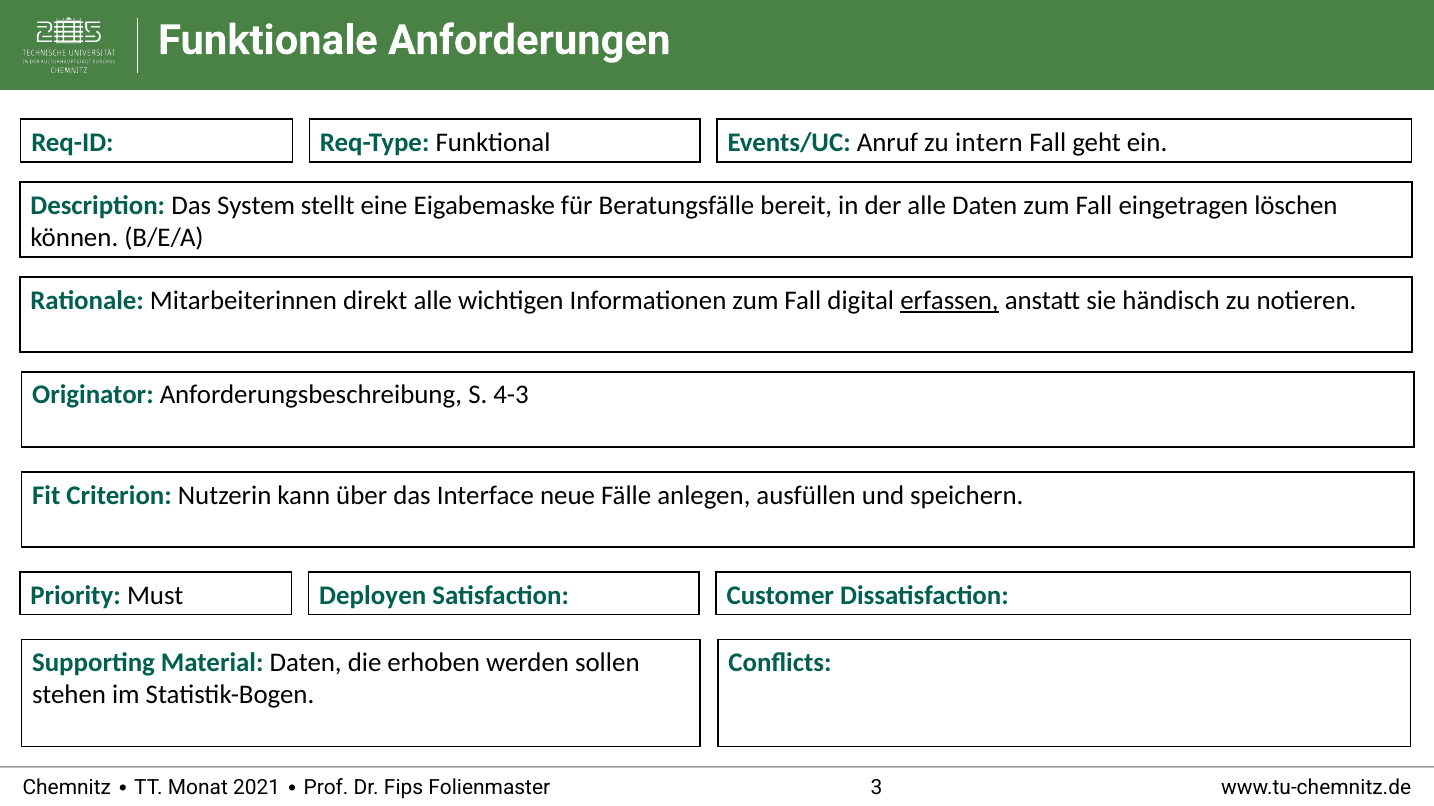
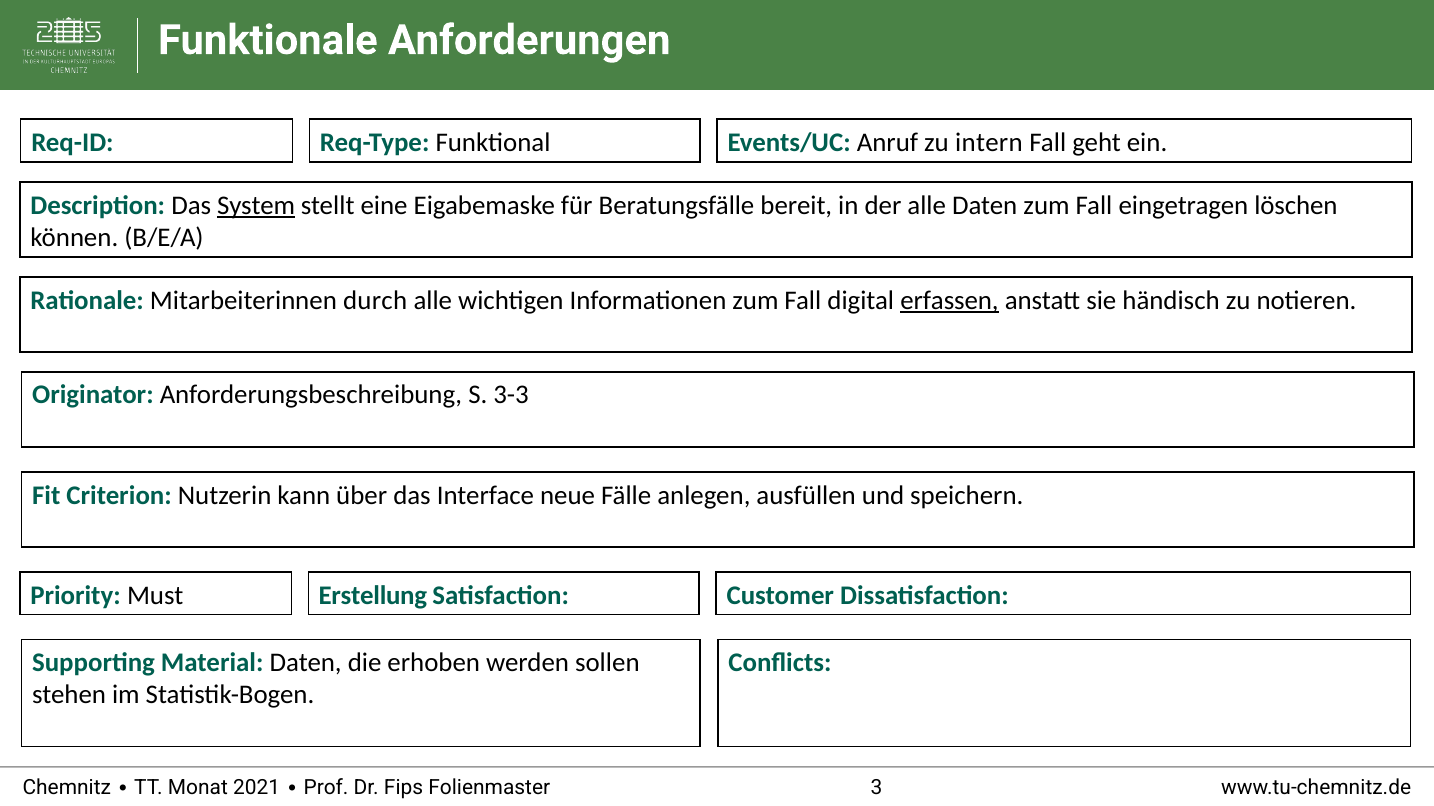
System underline: none -> present
direkt: direkt -> durch
4-3: 4-3 -> 3-3
Deployen: Deployen -> Erstellung
